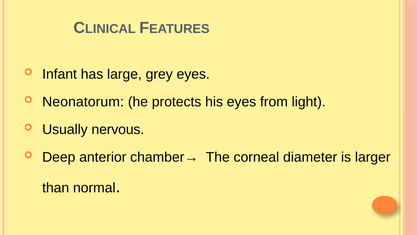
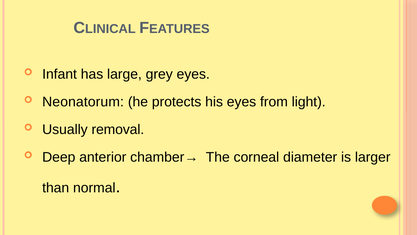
nervous: nervous -> removal
